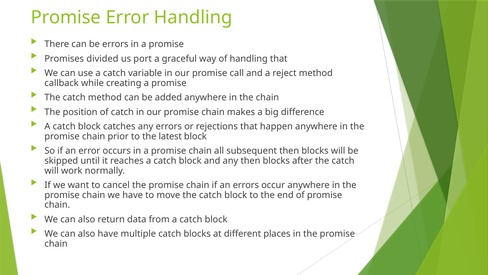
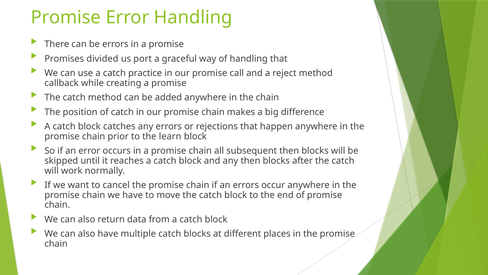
variable: variable -> practice
latest: latest -> learn
